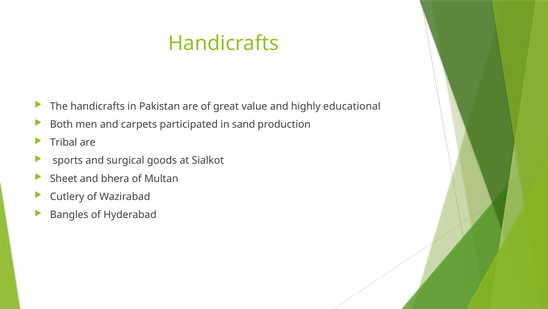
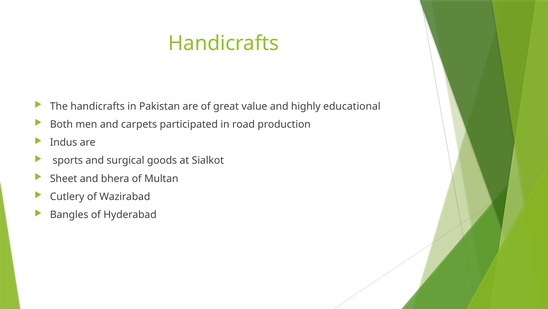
sand: sand -> road
Tribal: Tribal -> Indus
